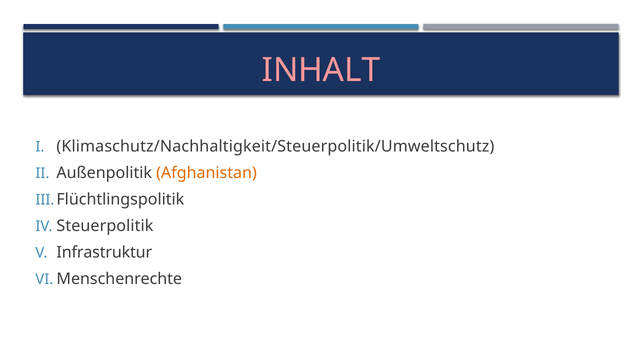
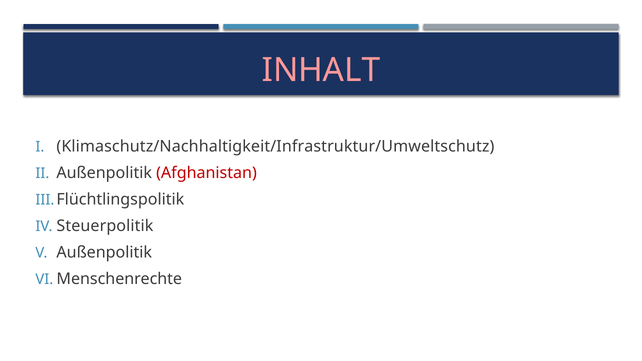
Klimaschutz/Nachhaltigkeit/Steuerpolitik/Umweltschutz: Klimaschutz/Nachhaltigkeit/Steuerpolitik/Umweltschutz -> Klimaschutz/Nachhaltigkeit/Infrastruktur/Umweltschutz
Afghanistan colour: orange -> red
Infrastruktur at (104, 253): Infrastruktur -> Außenpolitik
